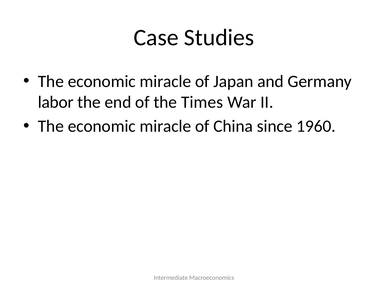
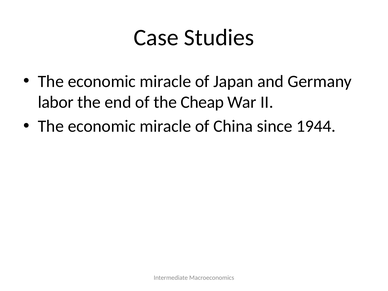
Times: Times -> Cheap
1960: 1960 -> 1944
